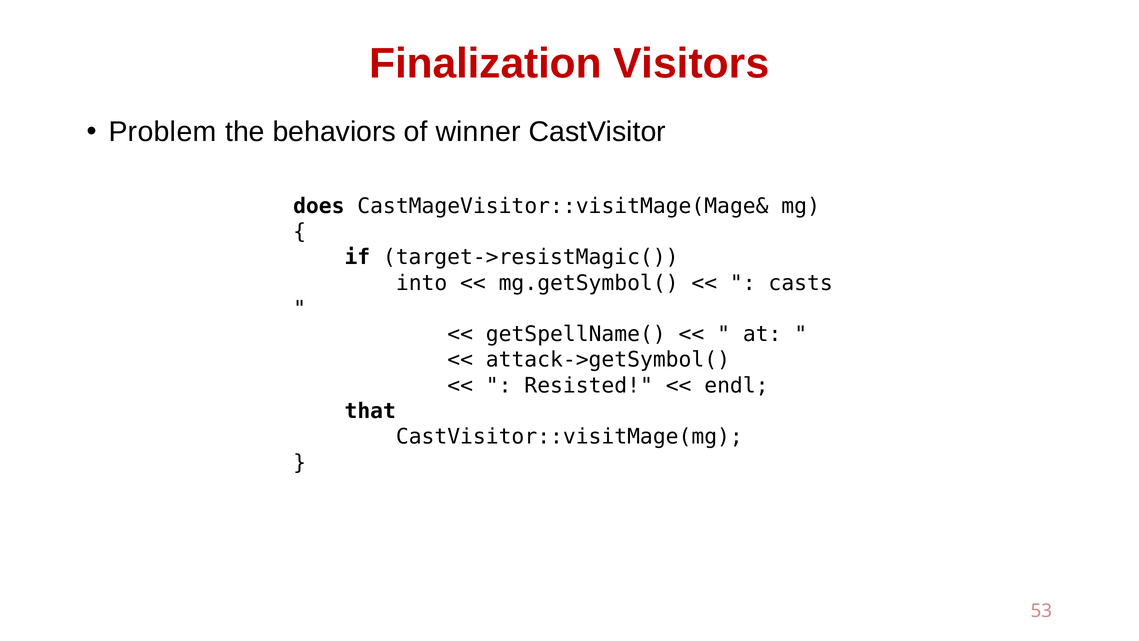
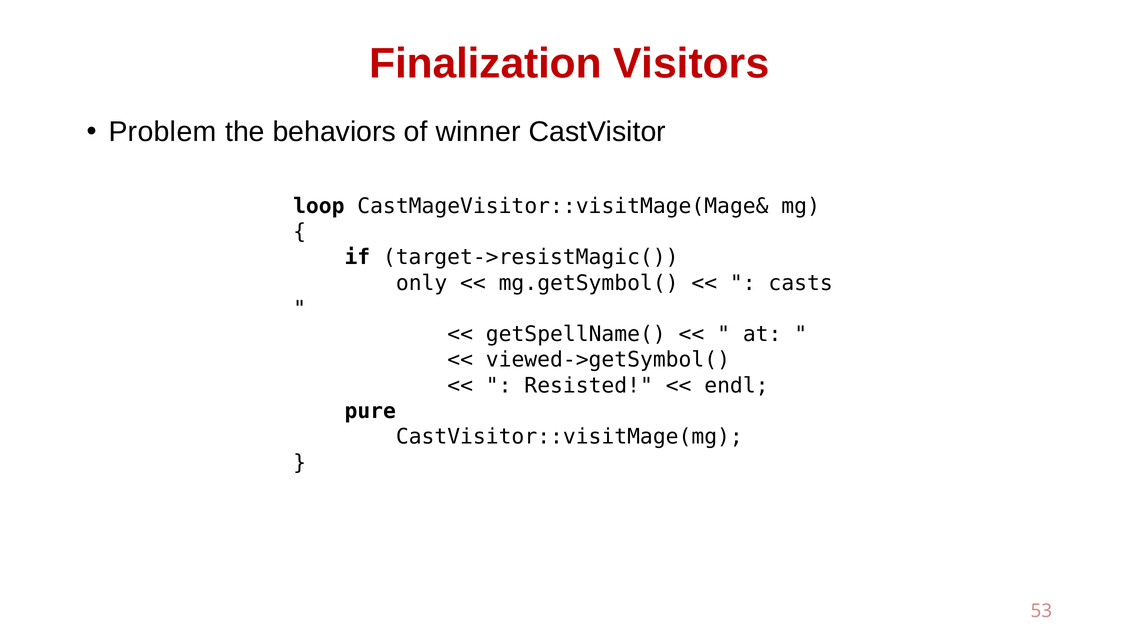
does: does -> loop
into: into -> only
attack->getSymbol(: attack->getSymbol( -> viewed->getSymbol(
that: that -> pure
